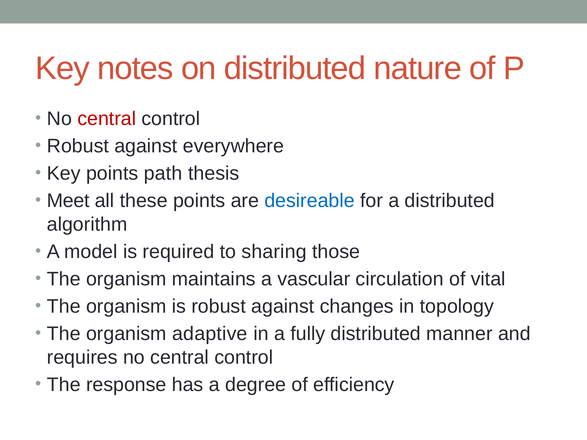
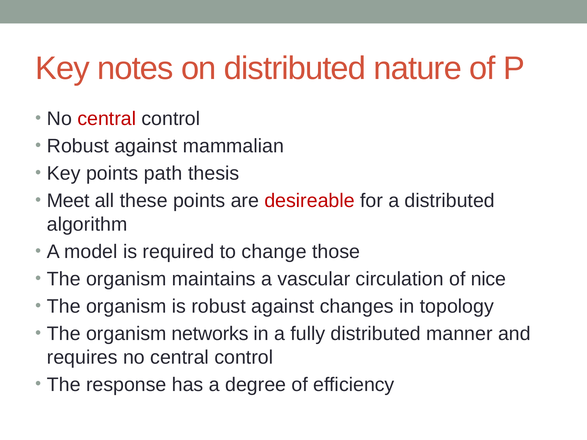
everywhere: everywhere -> mammalian
desireable colour: blue -> red
sharing: sharing -> change
vital: vital -> nice
adaptive: adaptive -> networks
